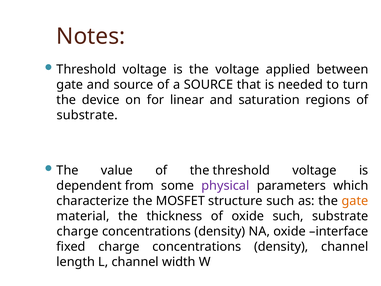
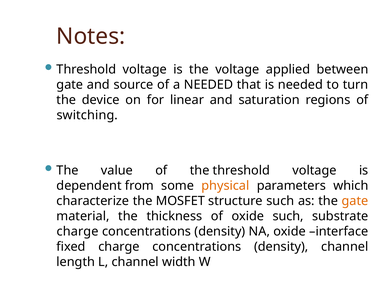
a SOURCE: SOURCE -> NEEDED
substrate at (87, 115): substrate -> switching
physical colour: purple -> orange
